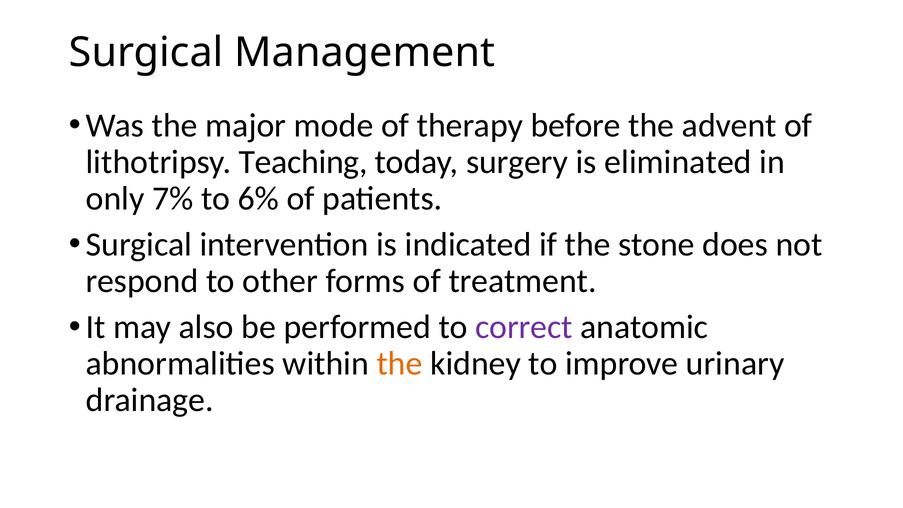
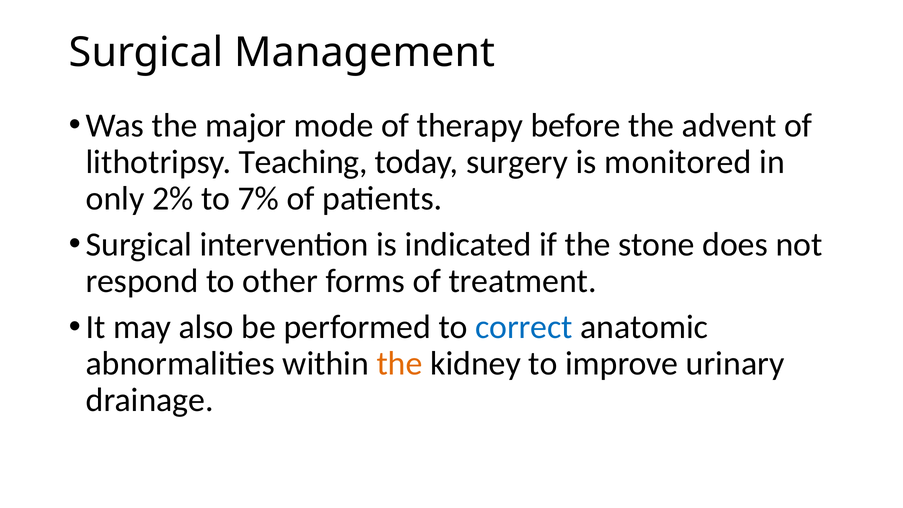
eliminated: eliminated -> monitored
7%: 7% -> 2%
6%: 6% -> 7%
correct colour: purple -> blue
